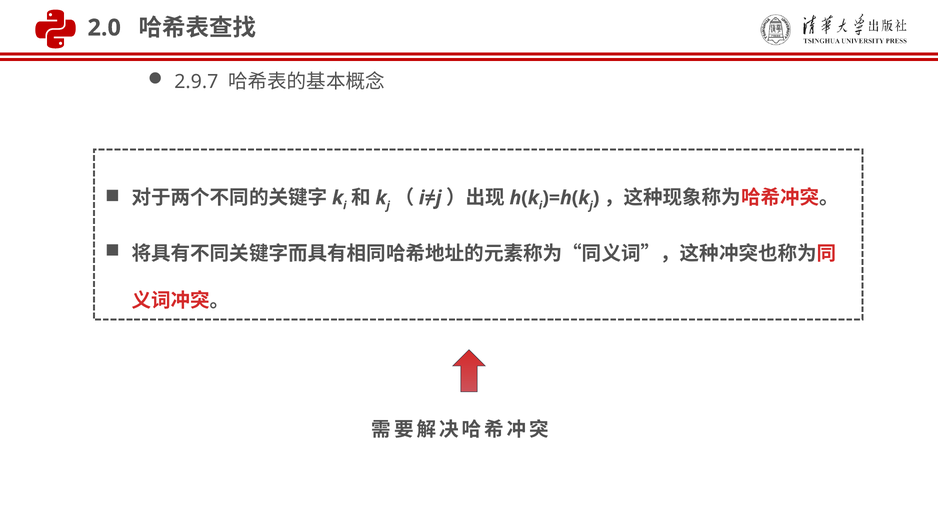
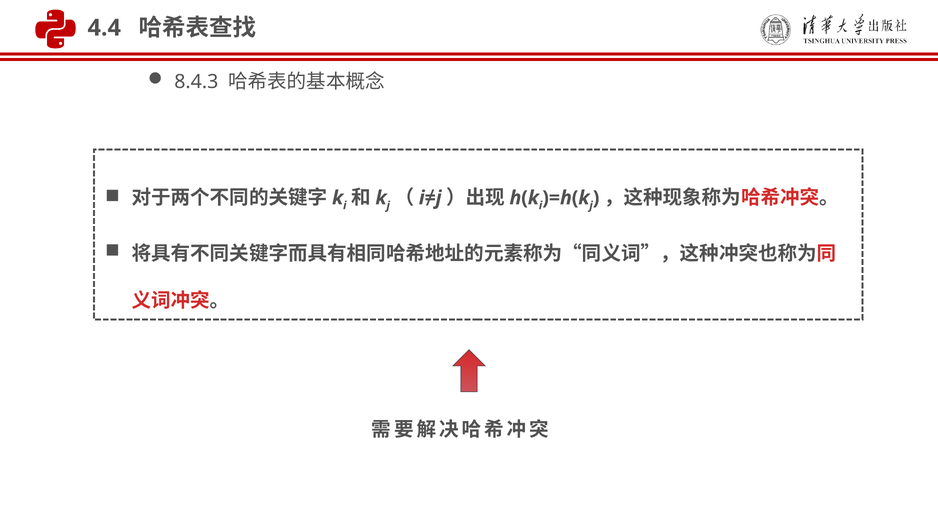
2.0: 2.0 -> 4.4
2.9.7: 2.9.7 -> 8.4.3
